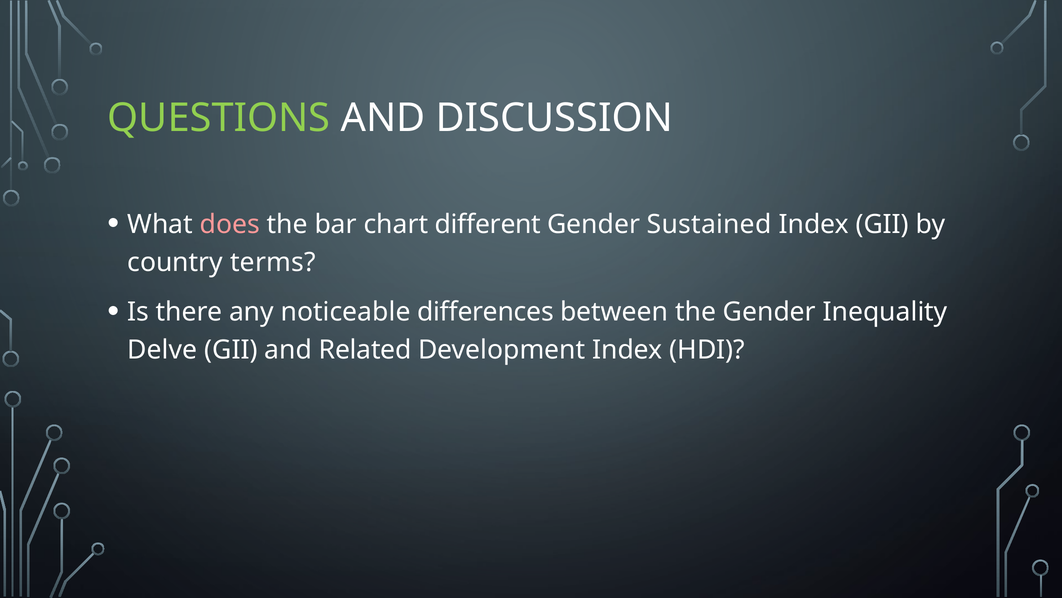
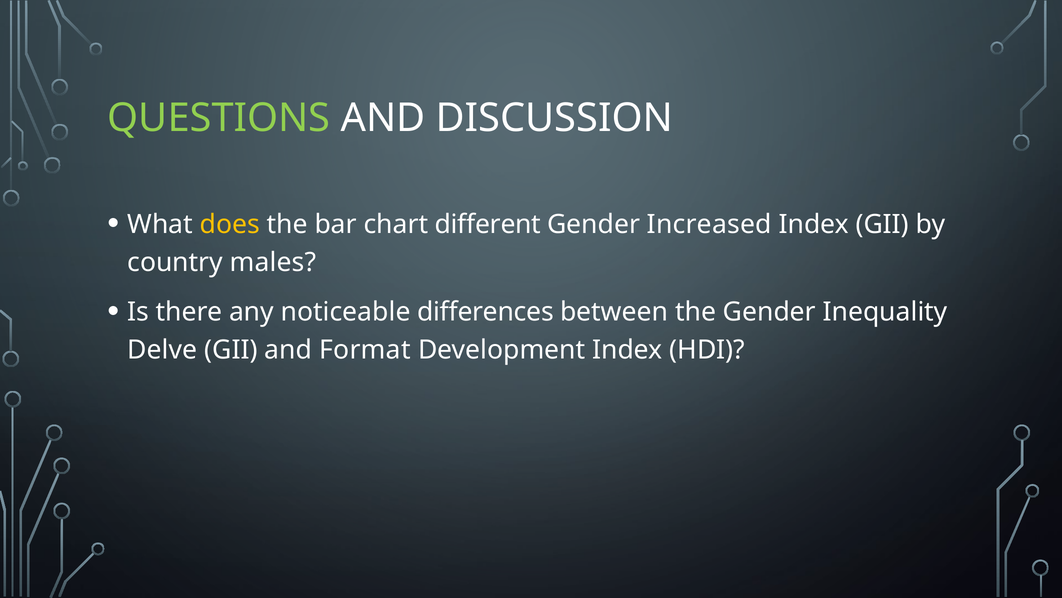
does colour: pink -> yellow
Sustained: Sustained -> Increased
terms: terms -> males
Related: Related -> Format
